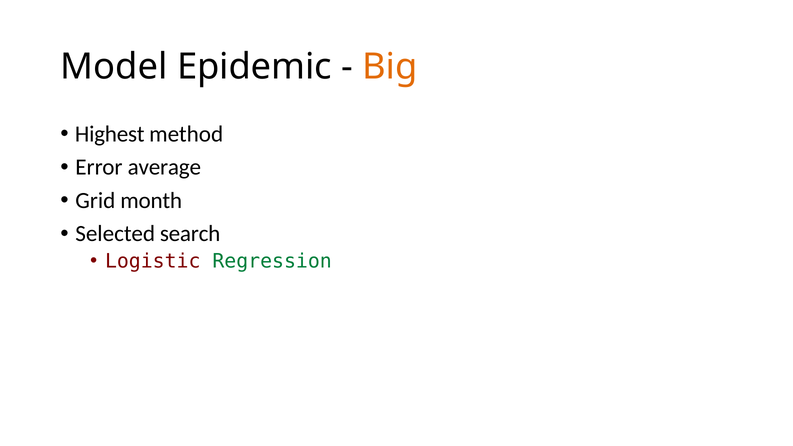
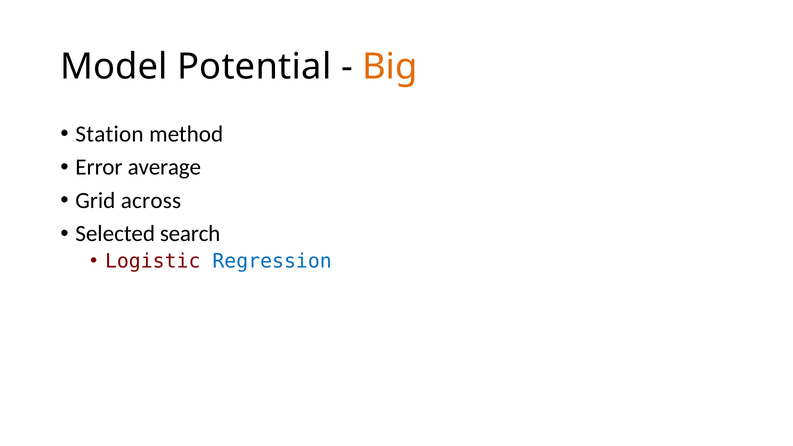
Epidemic: Epidemic -> Potential
Highest: Highest -> Station
month: month -> across
Regression colour: green -> blue
